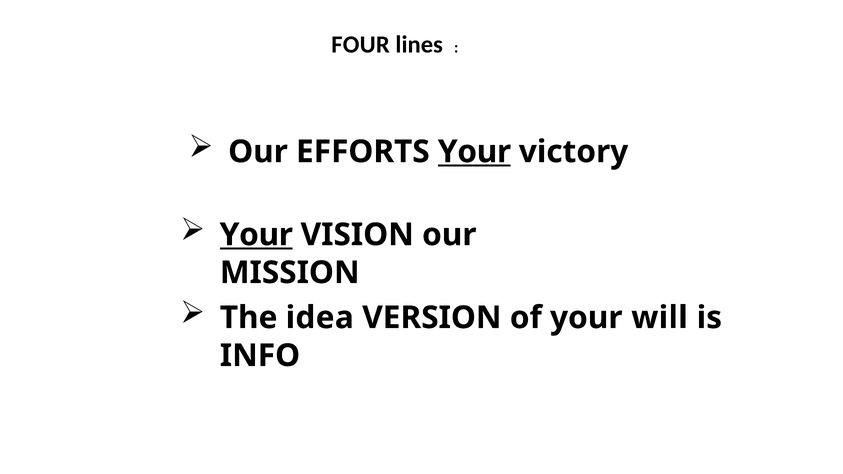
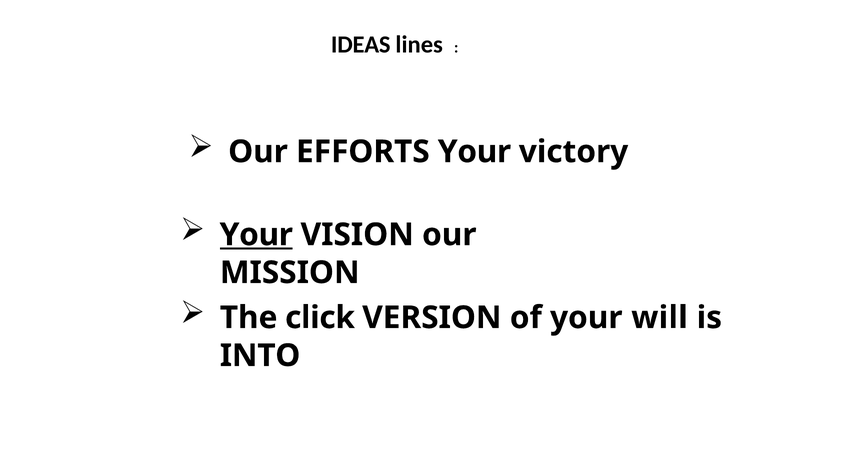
FOUR: FOUR -> IDEAS
Your at (474, 152) underline: present -> none
idea: idea -> click
INFO: INFO -> INTO
